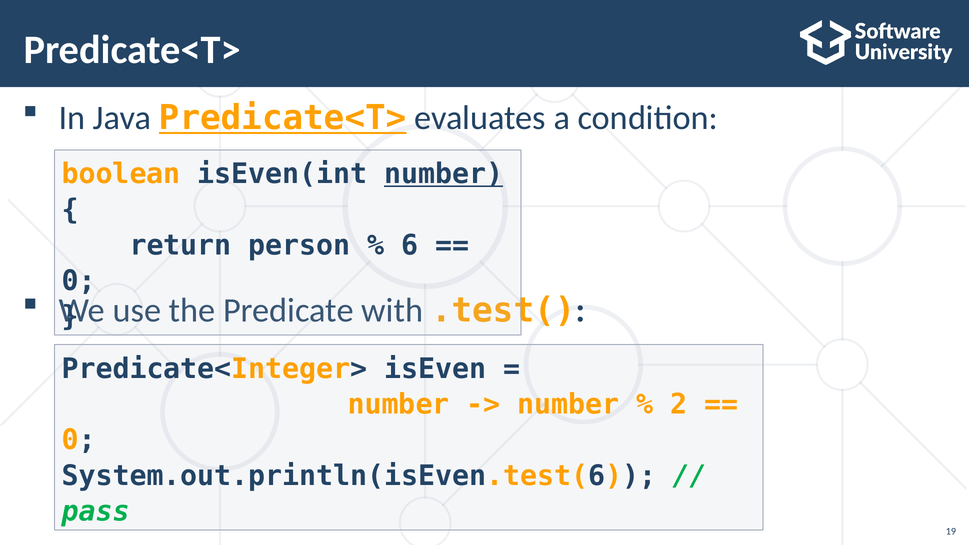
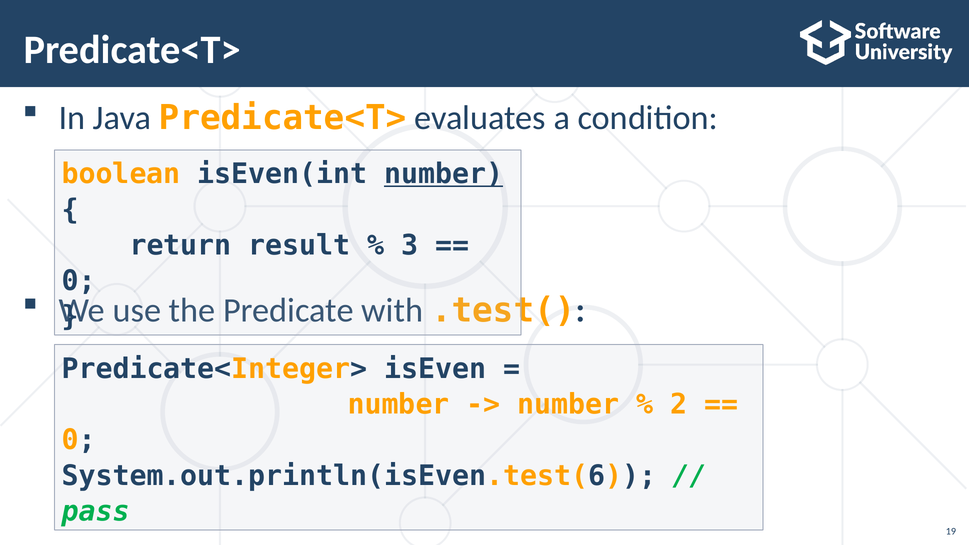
Predicate<T> at (283, 118) underline: present -> none
person: person -> result
6: 6 -> 3
